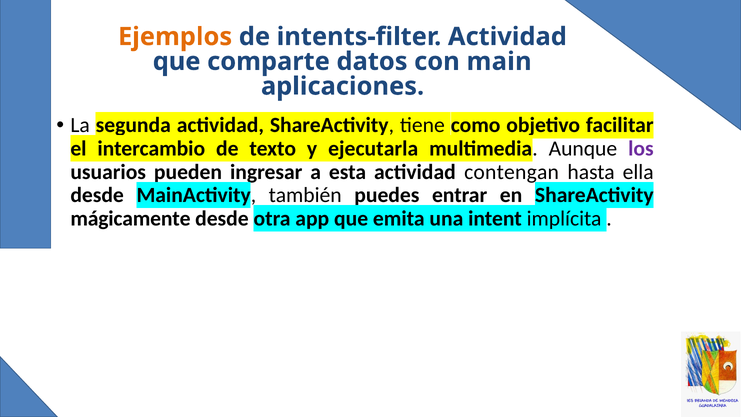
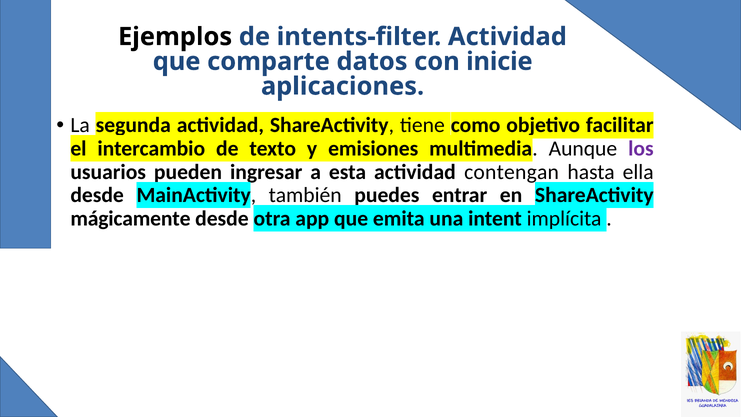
Ejemplos colour: orange -> black
main: main -> inicie
ejecutarla: ejecutarla -> emisiones
